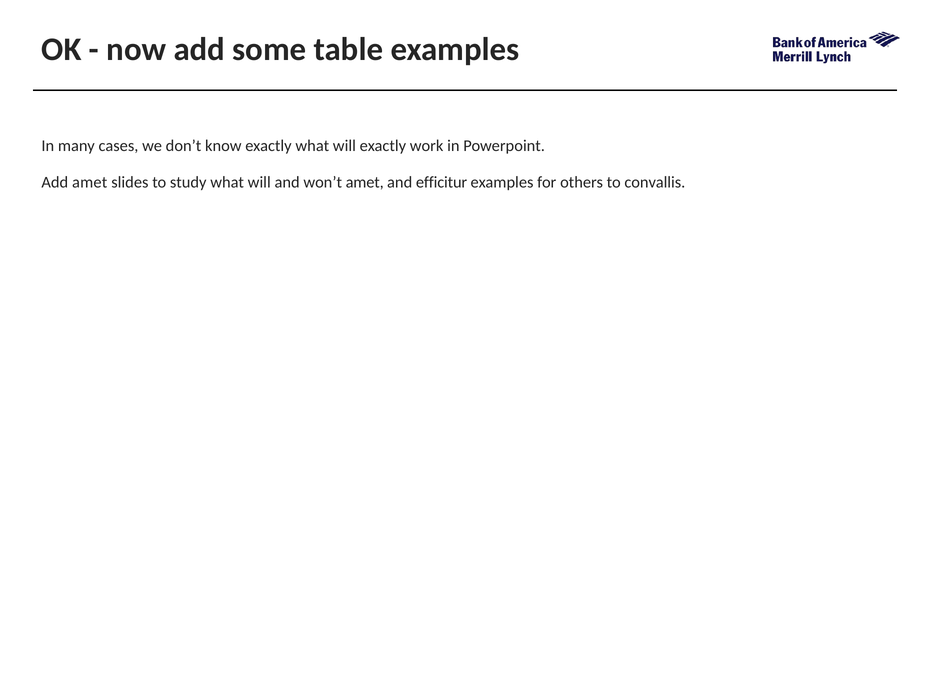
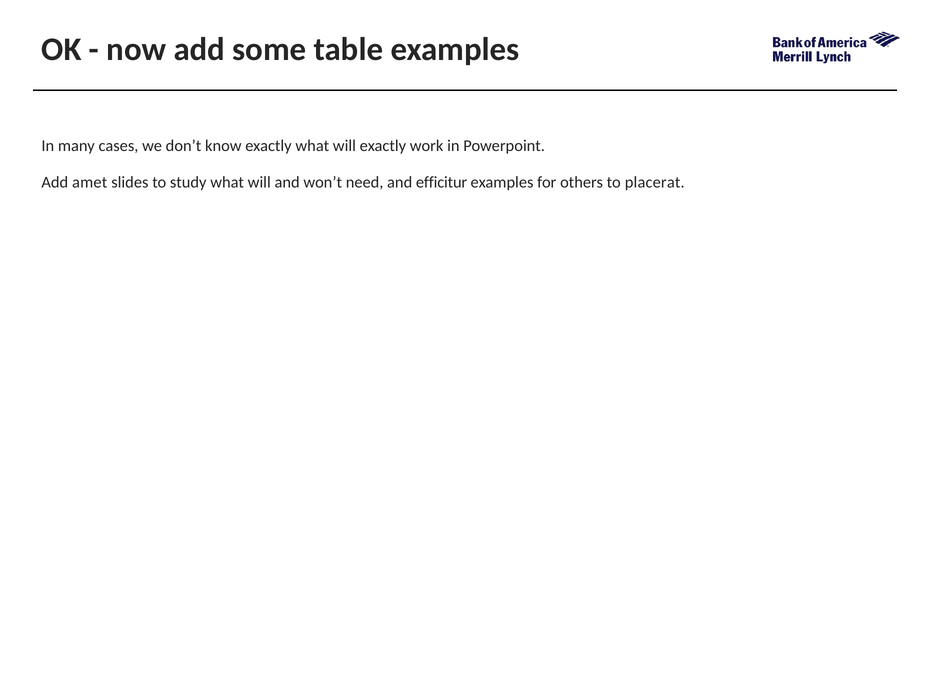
won’t amet: amet -> need
convallis: convallis -> placerat
